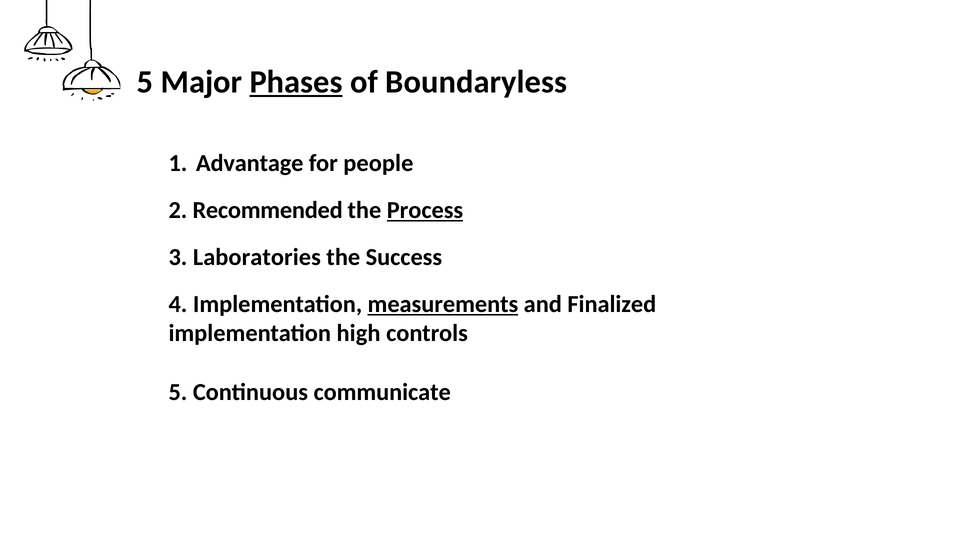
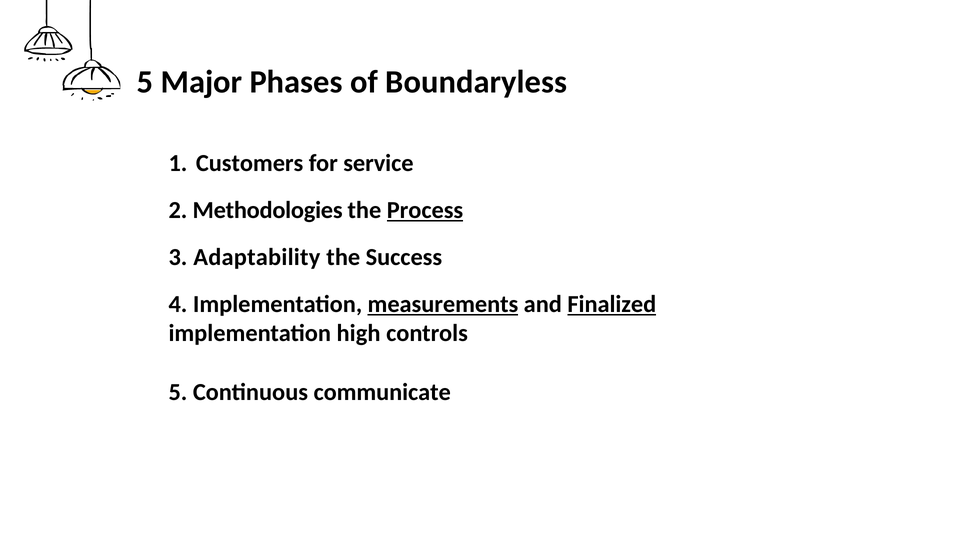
Phases underline: present -> none
Advantage: Advantage -> Customers
people: people -> service
Recommended: Recommended -> Methodologies
Laboratories: Laboratories -> Adaptability
Finalized underline: none -> present
